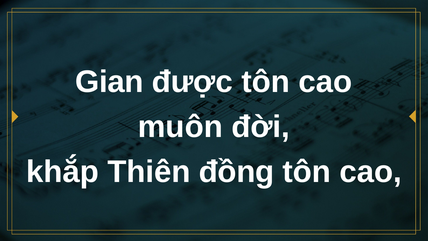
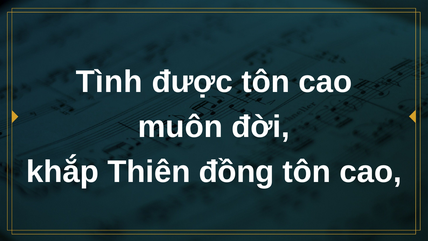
Gian: Gian -> Tình
